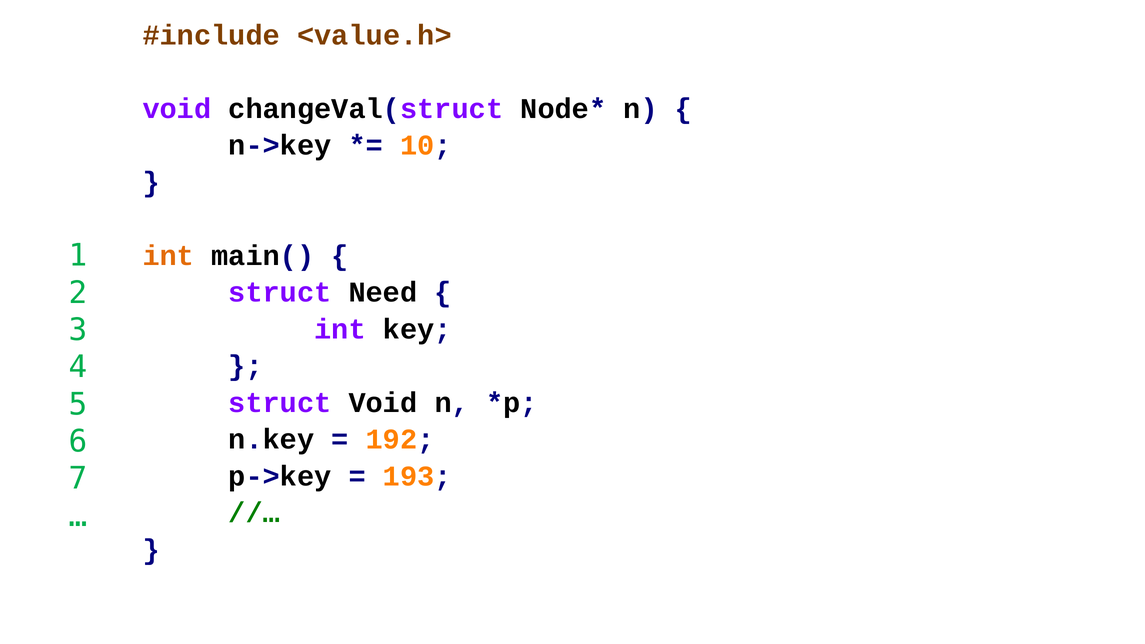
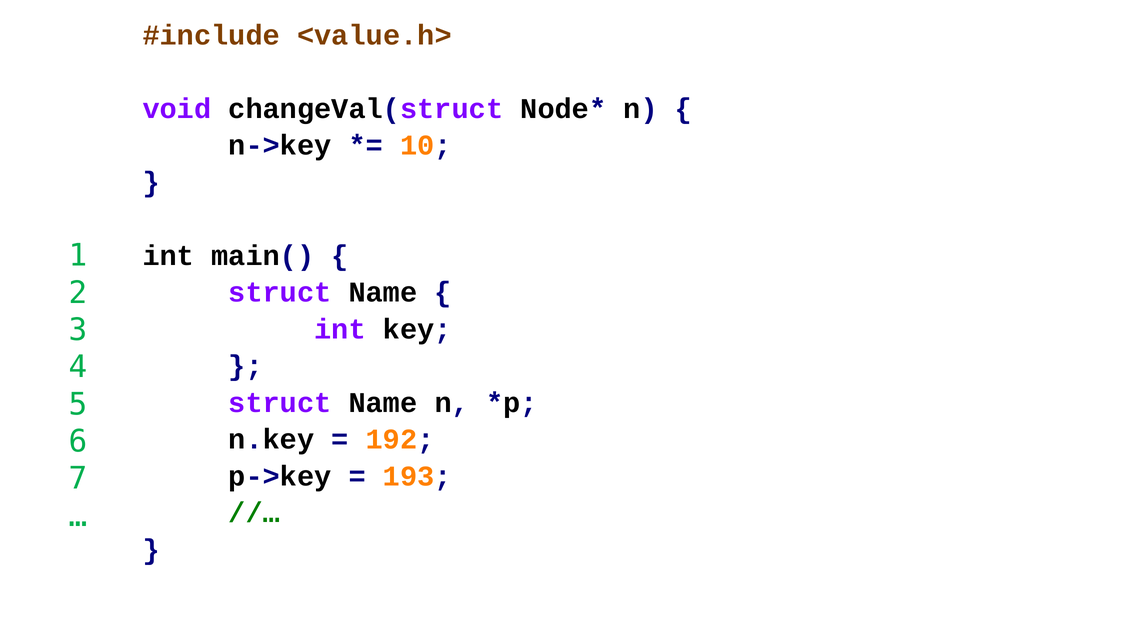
int at (168, 256) colour: orange -> black
Need at (383, 292): Need -> Name
Void at (383, 403): Void -> Name
